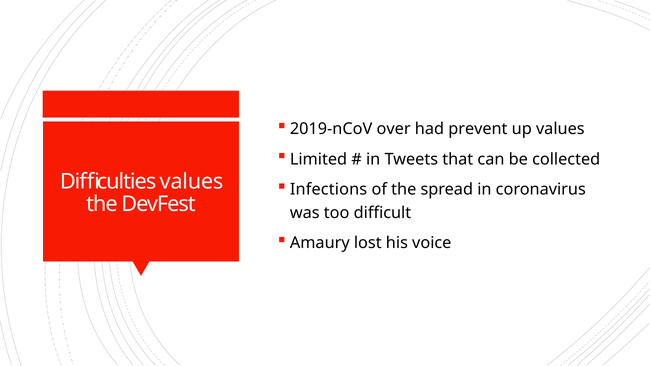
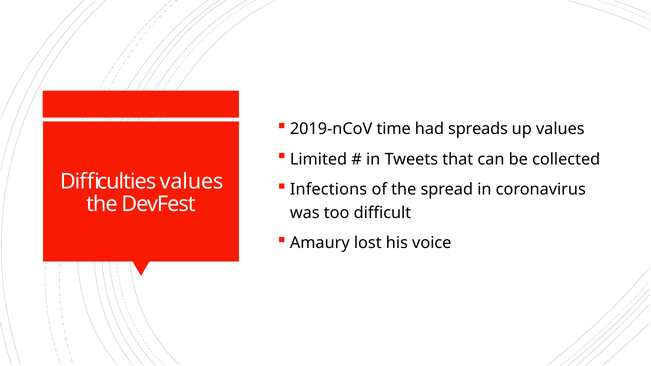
over: over -> time
prevent: prevent -> spreads
